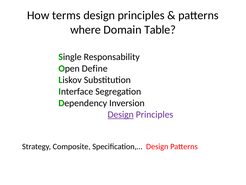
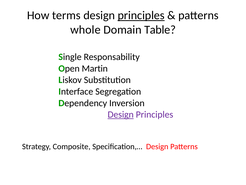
principles at (141, 15) underline: none -> present
where: where -> whole
Define: Define -> Martin
